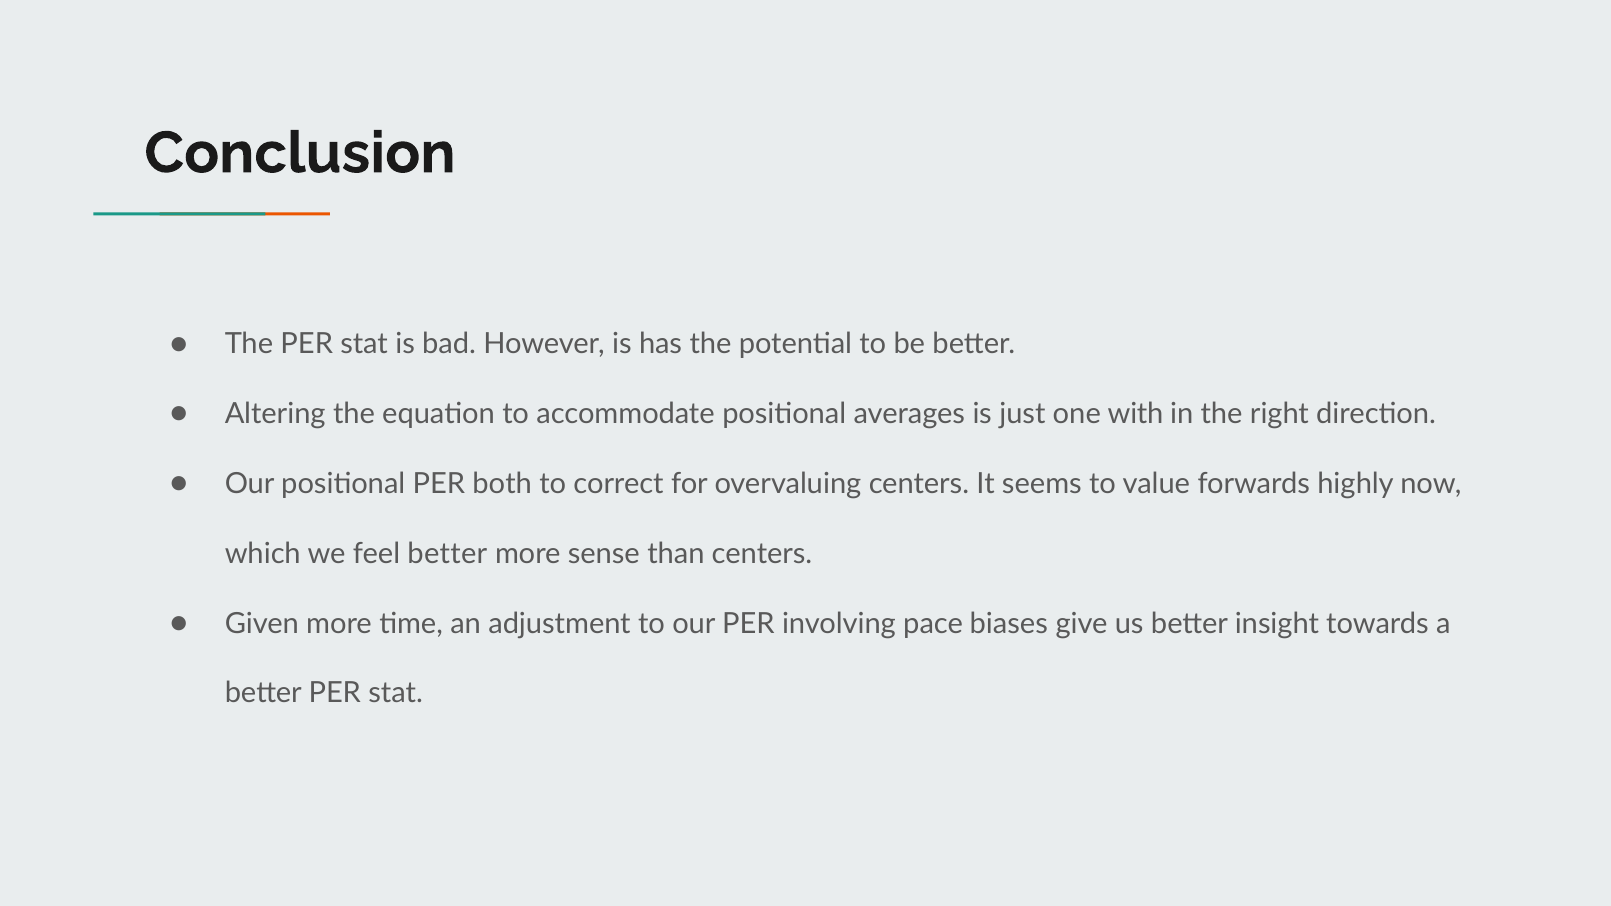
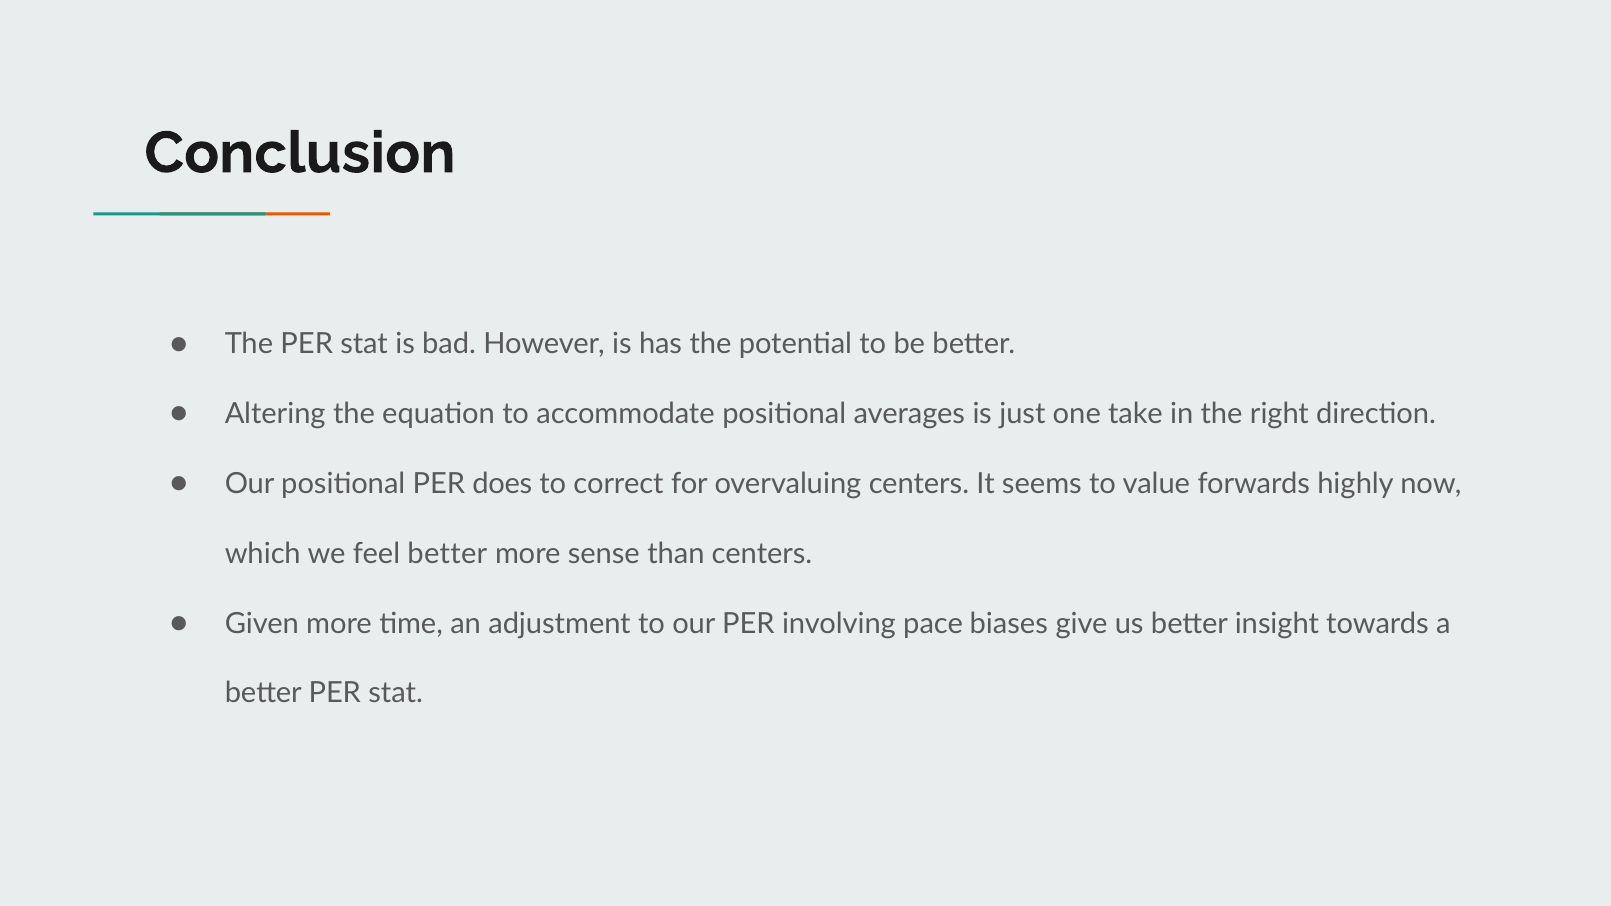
with: with -> take
both: both -> does
